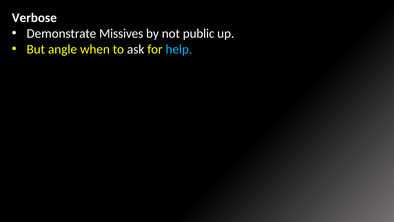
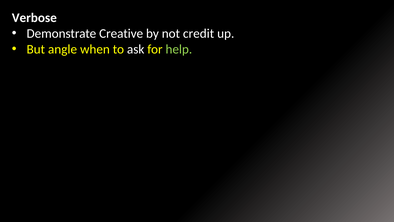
Missives: Missives -> Creative
public: public -> credit
help colour: light blue -> light green
